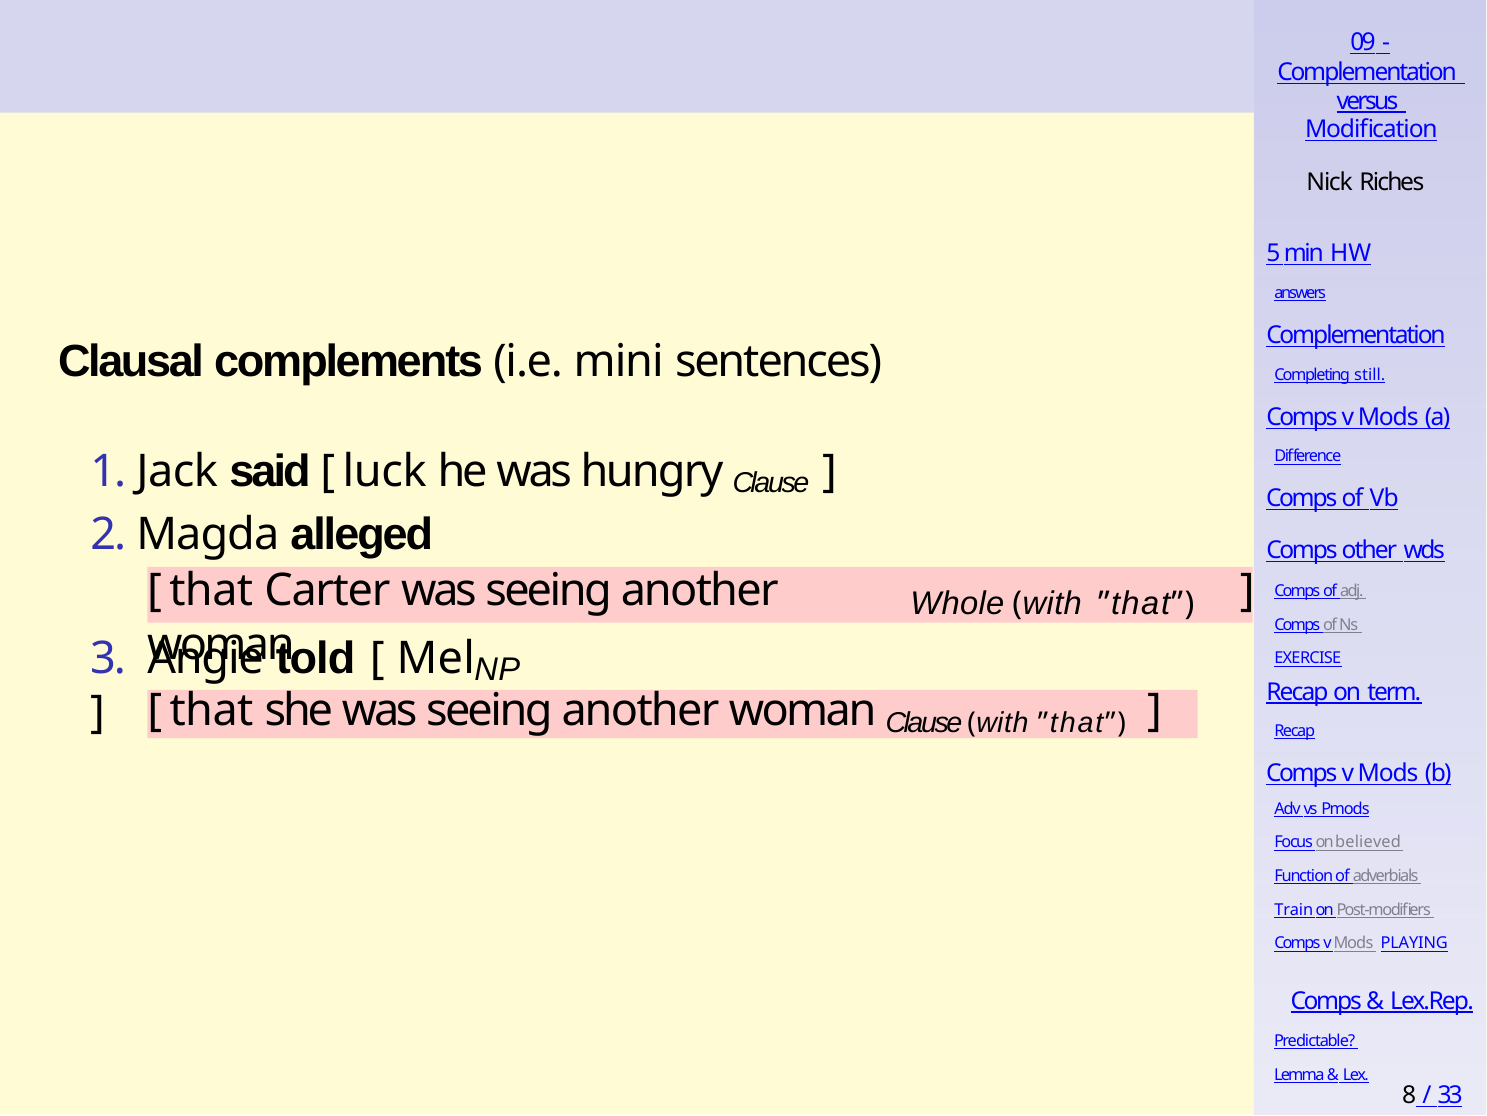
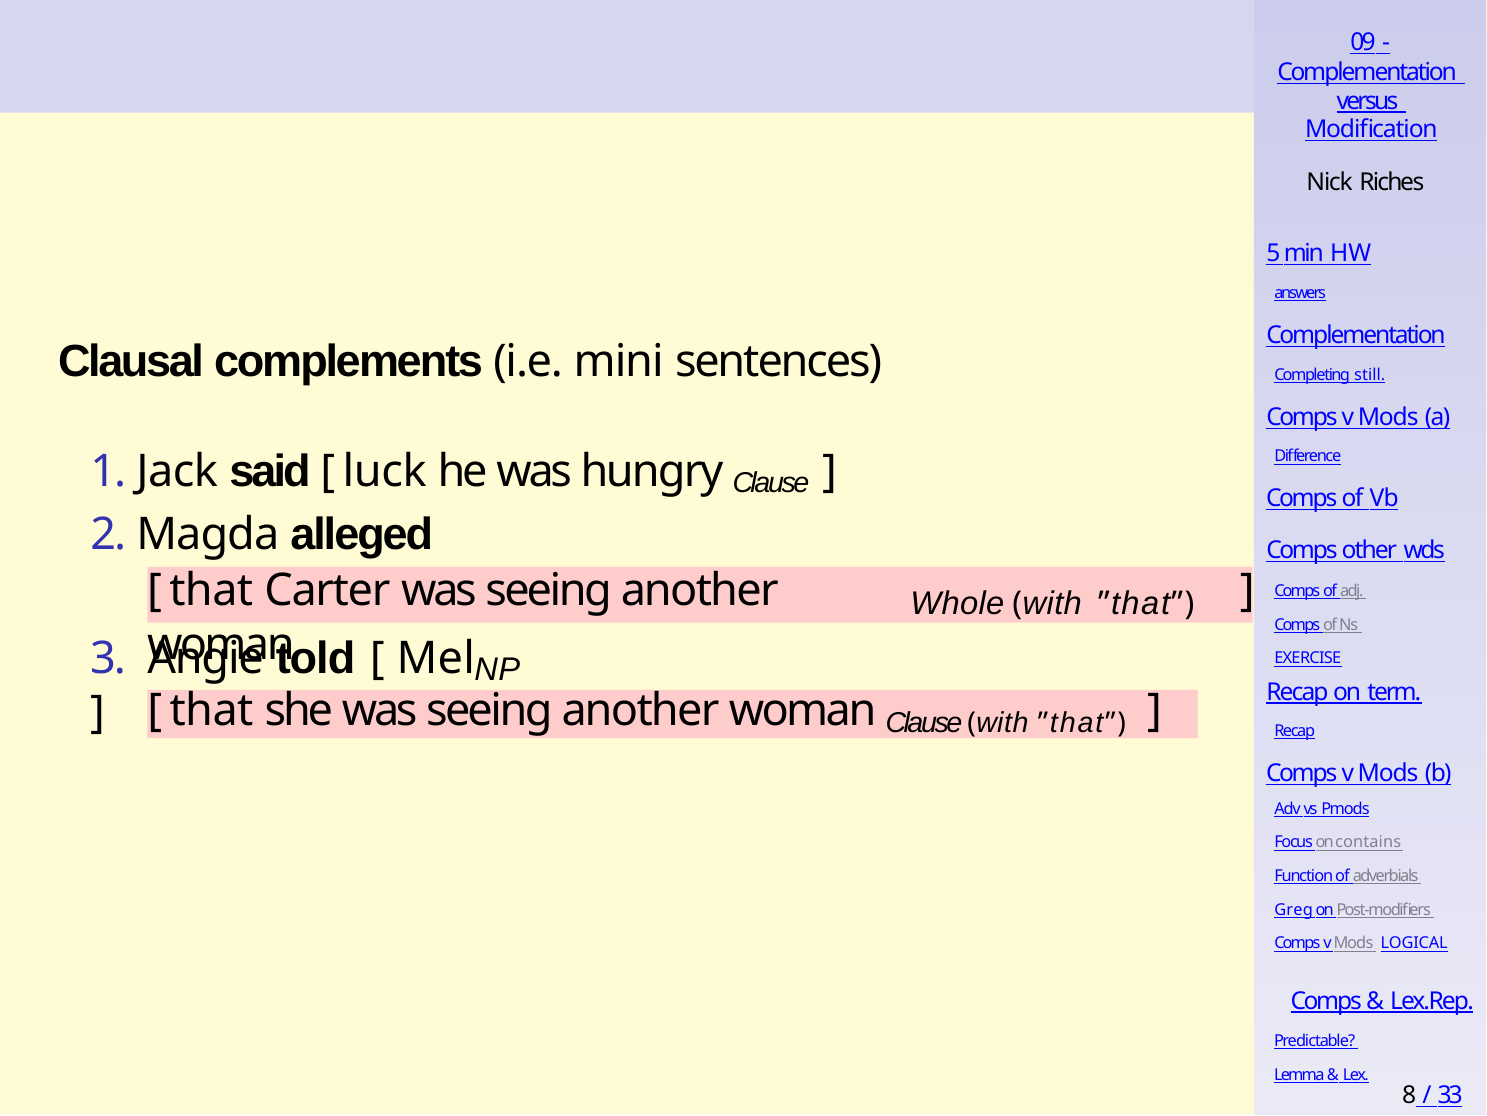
believed: believed -> contains
Train: Train -> Greg
PLAYING: PLAYING -> LOGICAL
